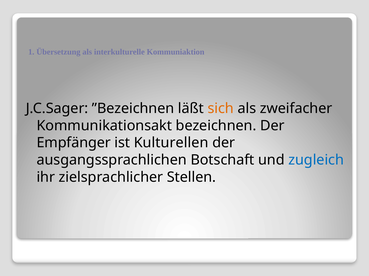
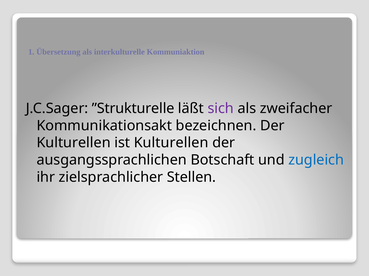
”Bezeichnen: ”Bezeichnen -> ”Strukturelle
sich colour: orange -> purple
Empfänger at (74, 143): Empfänger -> Kulturellen
